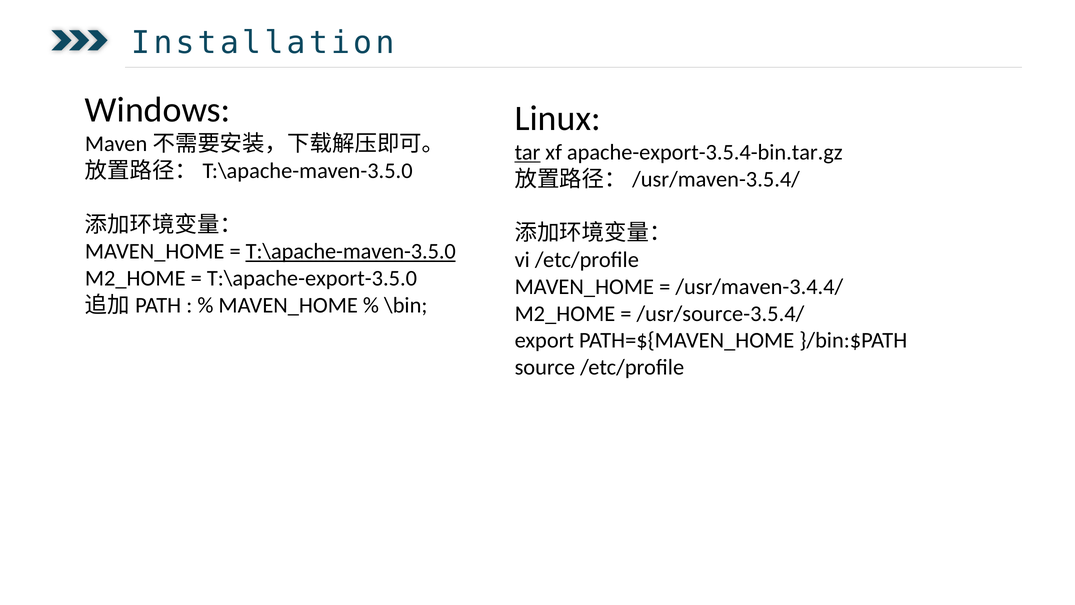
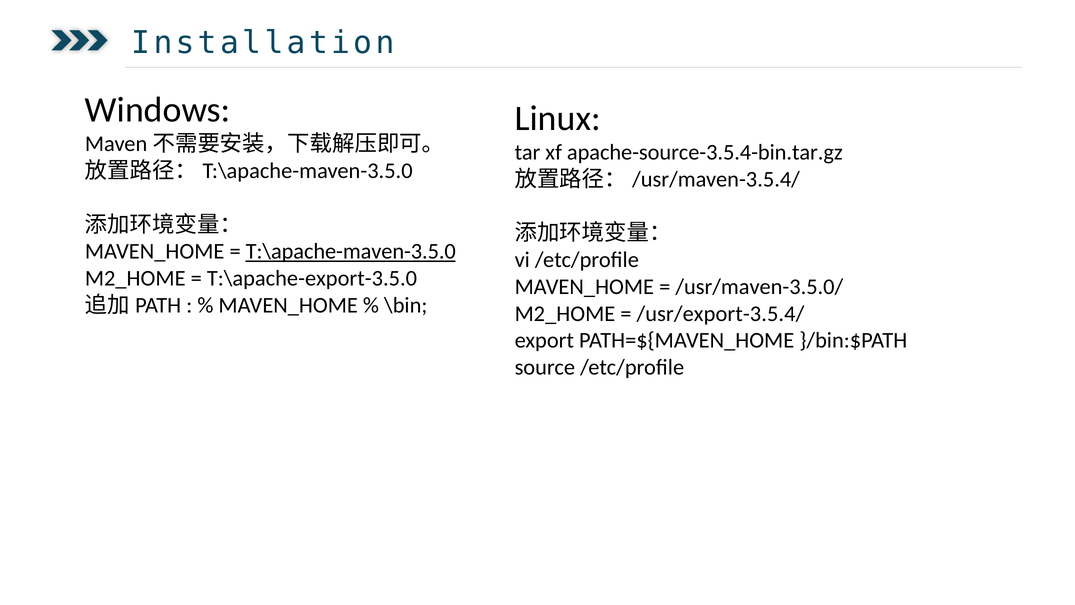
tar underline: present -> none
apache-export-3.5.4-bin.tar.gz: apache-export-3.5.4-bin.tar.gz -> apache-source-3.5.4-bin.tar.gz
/usr/maven-3.4.4/: /usr/maven-3.4.4/ -> /usr/maven-3.5.0/
/usr/source-3.5.4/: /usr/source-3.5.4/ -> /usr/export-3.5.4/
